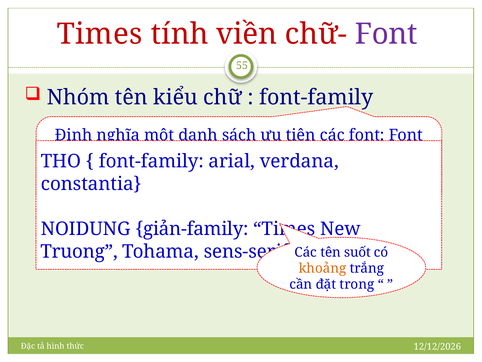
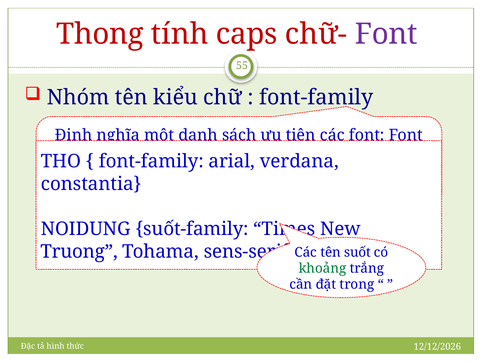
Times at (100, 34): Times -> Thong
viền: viền -> caps
giản-family: giản-family -> suốt-family
khoảng colour: orange -> green
